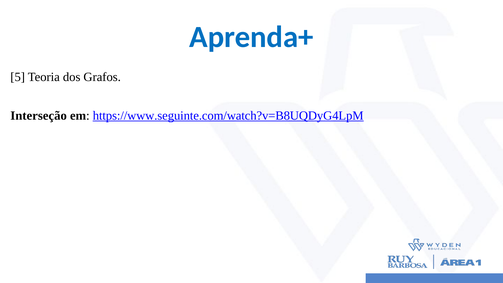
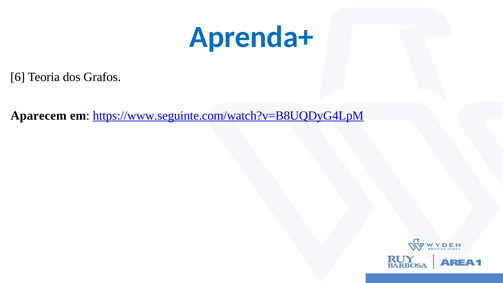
5: 5 -> 6
Interseção: Interseção -> Aparecem
